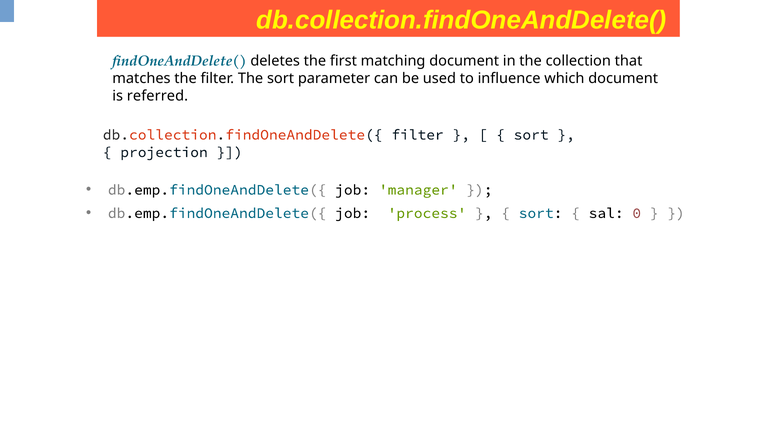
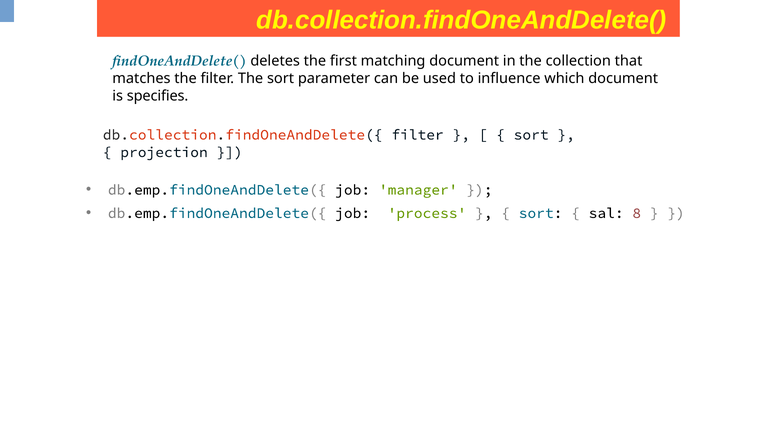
referred: referred -> specifies
0: 0 -> 8
